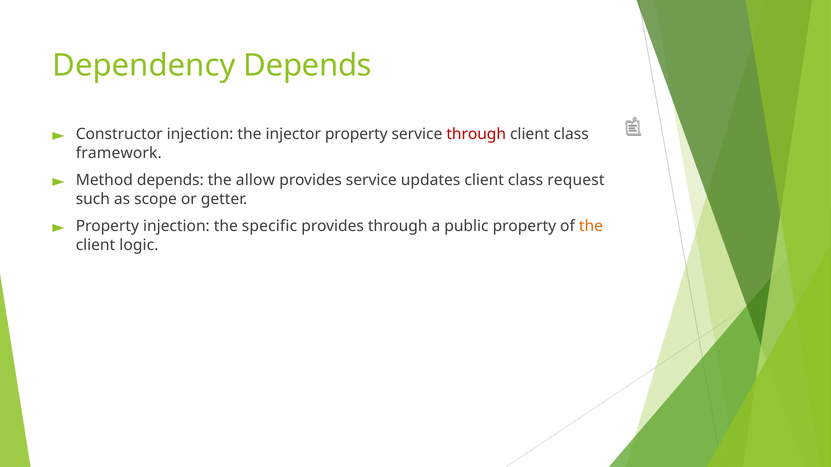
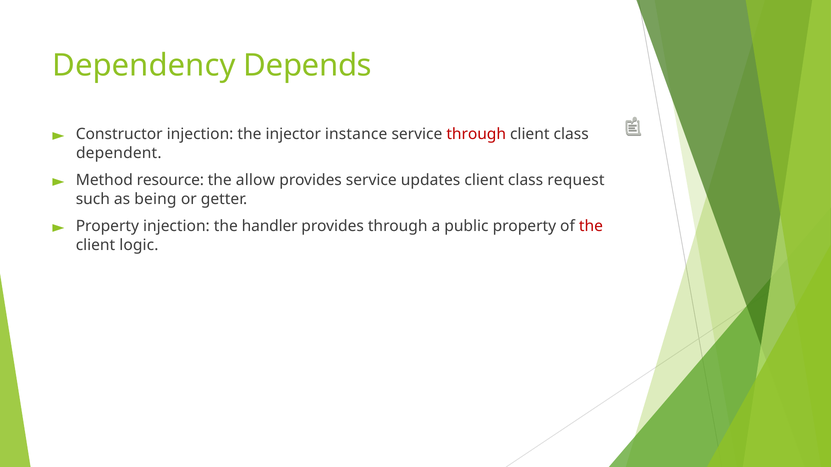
injector property: property -> instance
framework: framework -> dependent
Method depends: depends -> resource
scope: scope -> being
specific: specific -> handler
the at (591, 227) colour: orange -> red
